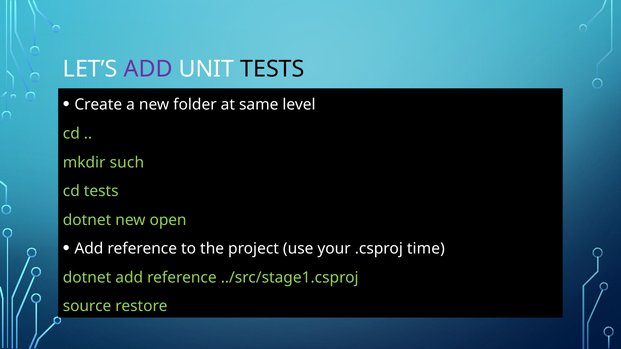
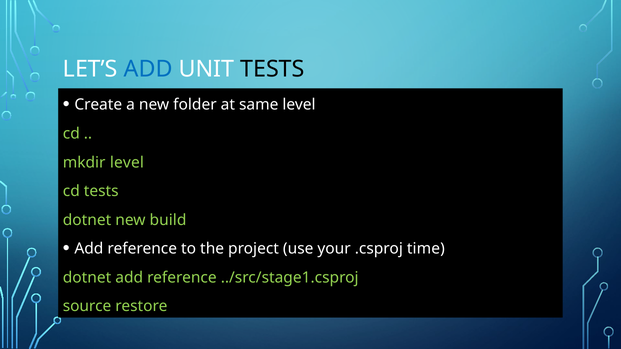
ADD at (148, 69) colour: purple -> blue
mkdir such: such -> level
open: open -> build
